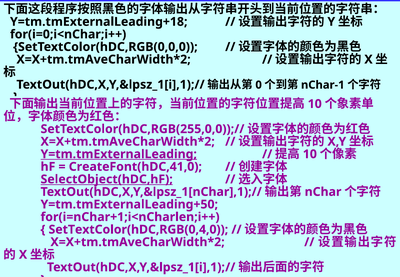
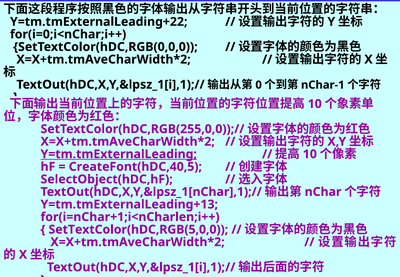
Y=tm.tmExternalLeading+18: Y=tm.tmExternalLeading+18 -> Y=tm.tmExternalLeading+22
CreateFont(hDC,41,0: CreateFont(hDC,41,0 -> CreateFont(hDC,40,5
SelectObject(hDC,hF underline: present -> none
Y=tm.tmExternalLeading+50: Y=tm.tmExternalLeading+50 -> Y=tm.tmExternalLeading+13
SetTextColor(hDC,RGB(0,4,0: SetTextColor(hDC,RGB(0,4,0 -> SetTextColor(hDC,RGB(5,0,0
